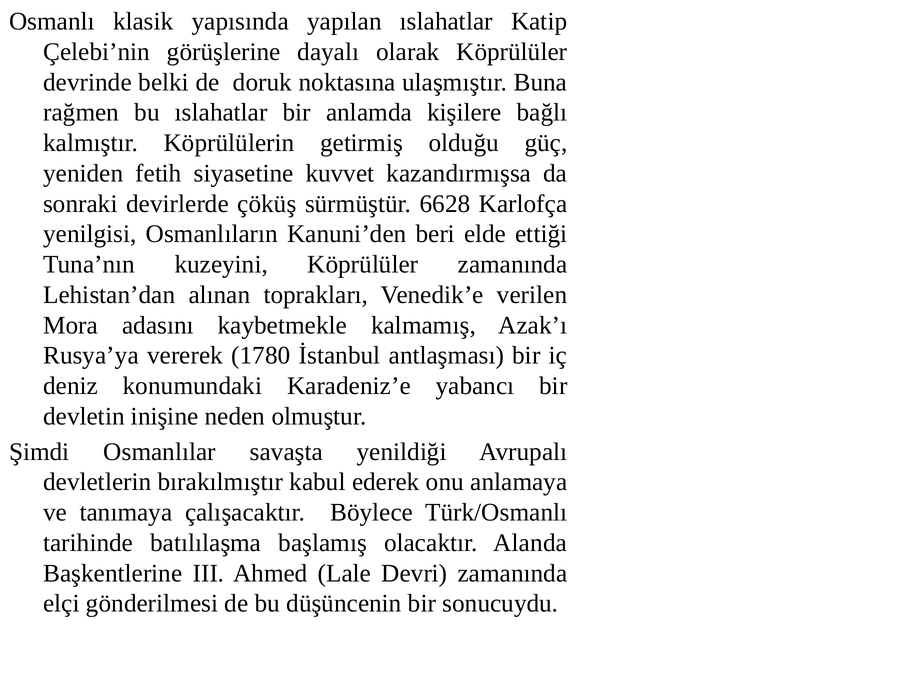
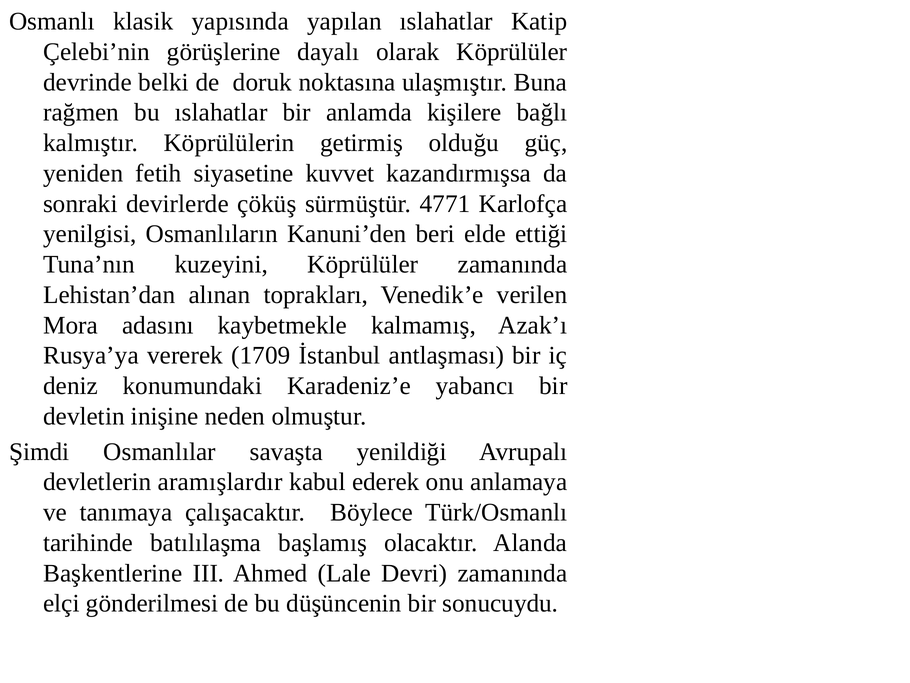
6628: 6628 -> 4771
1780: 1780 -> 1709
bırakılmıştır: bırakılmıştır -> aramışlardır
